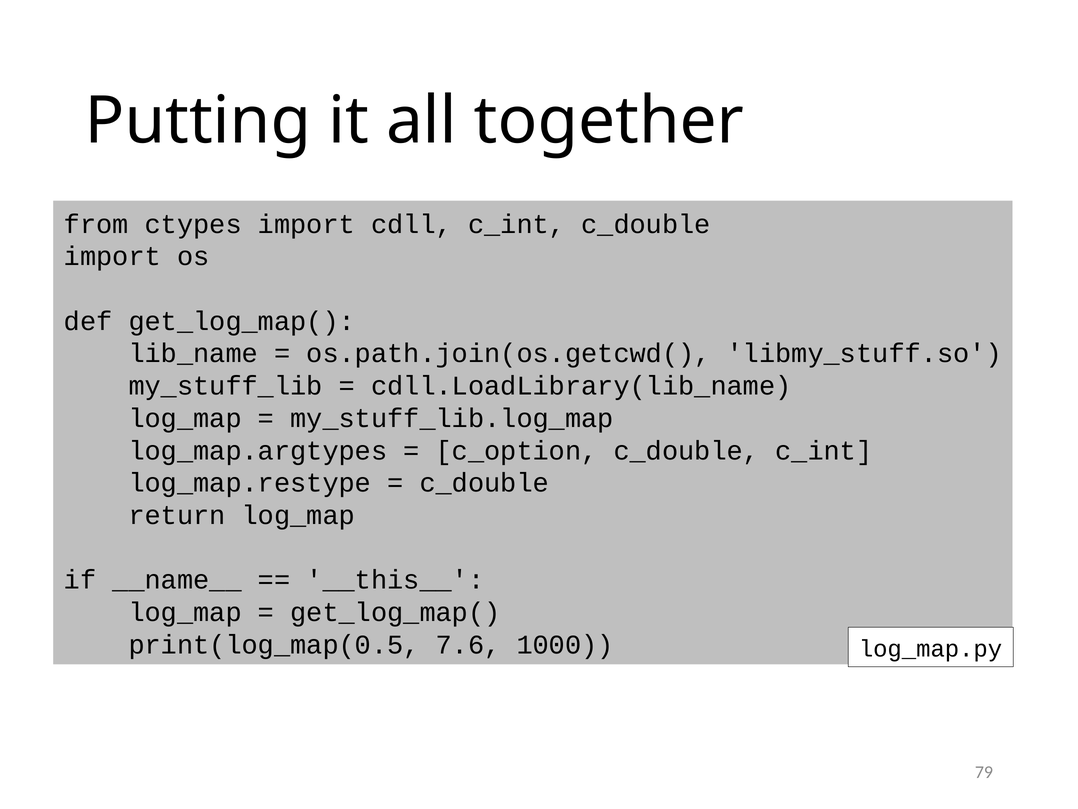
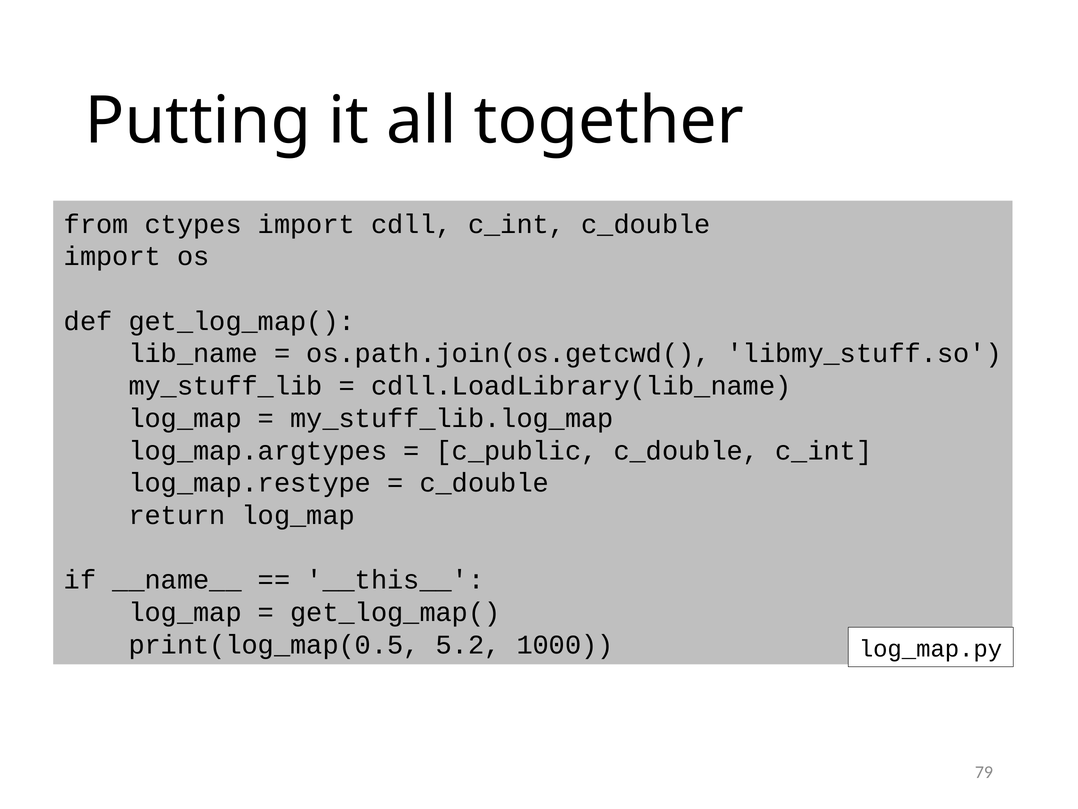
c_option: c_option -> c_public
7.6: 7.6 -> 5.2
